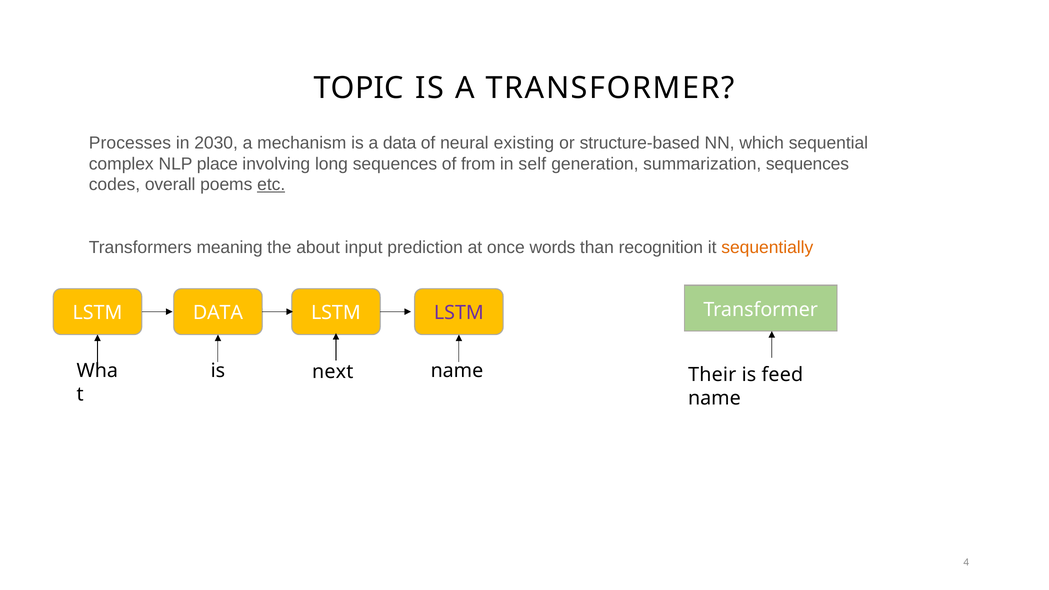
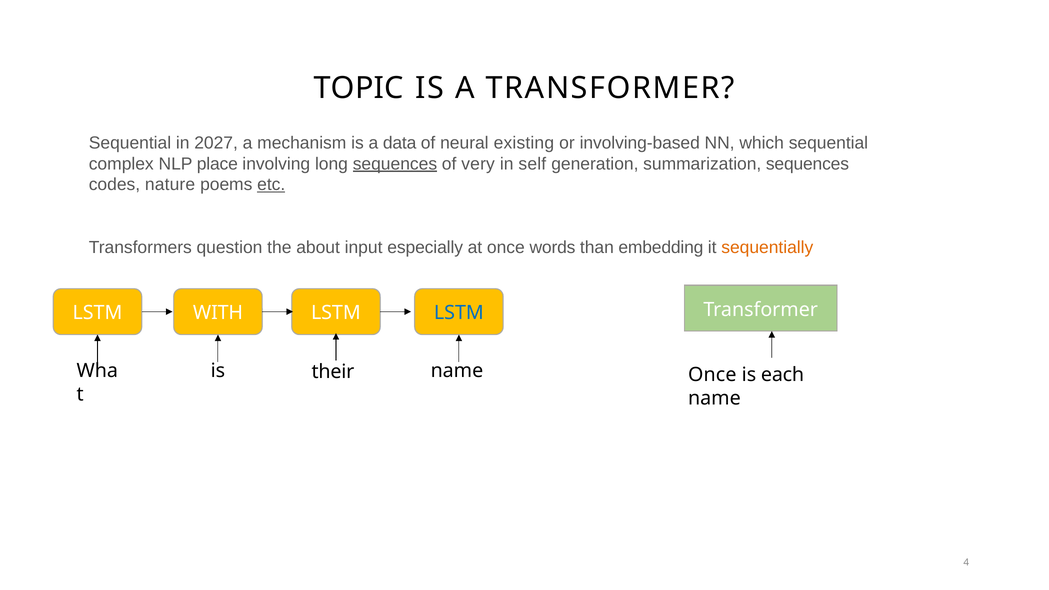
Processes at (130, 143): Processes -> Sequential
2030: 2030 -> 2027
structure-based: structure-based -> involving-based
sequences at (395, 164) underline: none -> present
from: from -> very
overall: overall -> nature
meaning: meaning -> question
prediction: prediction -> especially
recognition: recognition -> embedding
LSTM DATA: DATA -> WITH
LSTM at (459, 313) colour: purple -> blue
next: next -> their
Their at (712, 375): Their -> Once
feed: feed -> each
